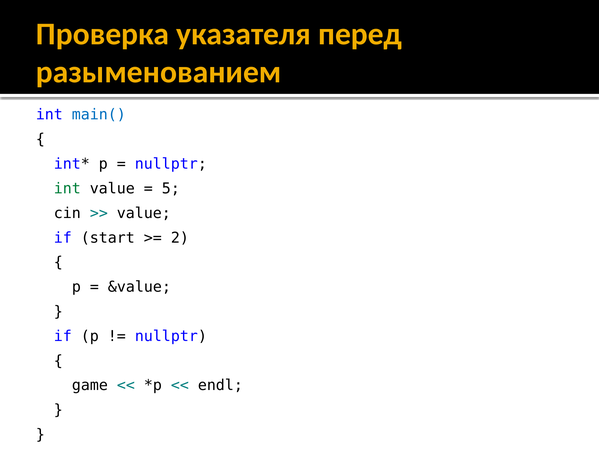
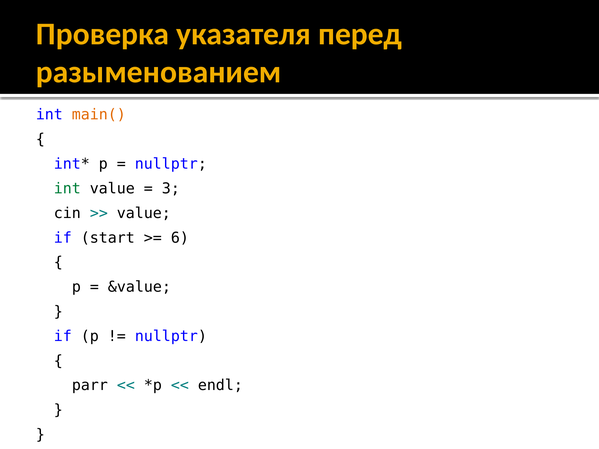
main( colour: blue -> orange
5: 5 -> 3
2: 2 -> 6
game: game -> parr
